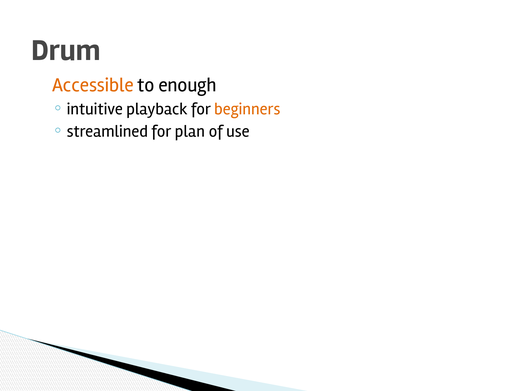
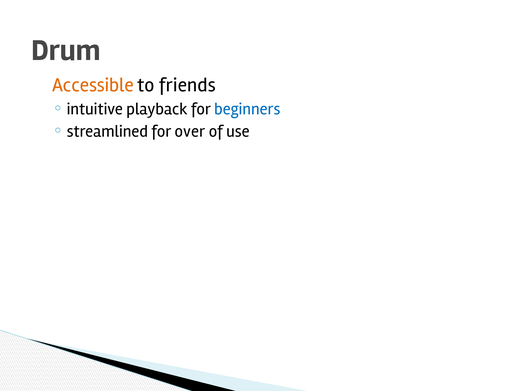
enough: enough -> friends
beginners colour: orange -> blue
plan: plan -> over
